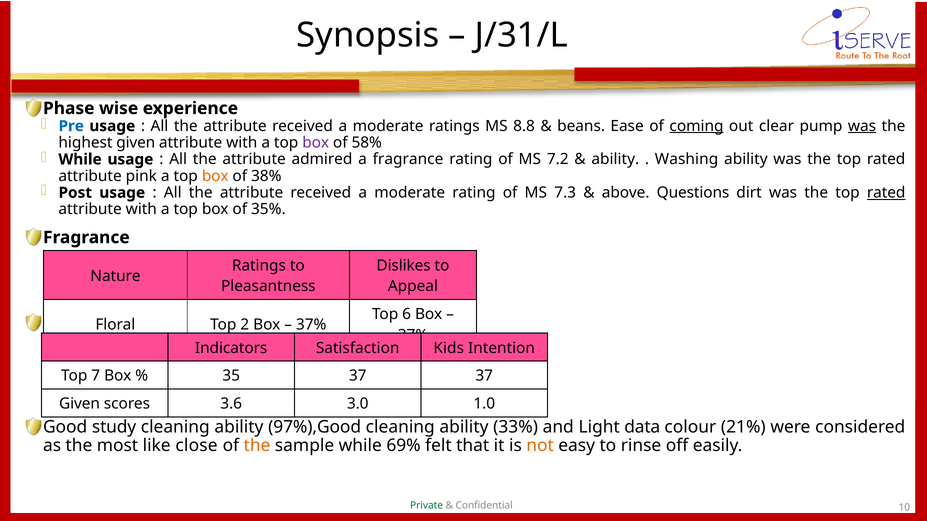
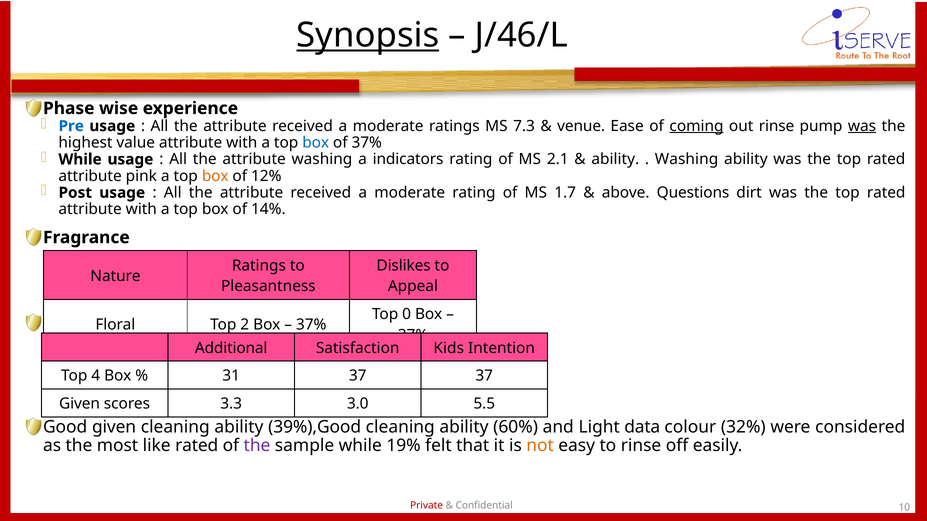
Synopsis underline: none -> present
J/31/L: J/31/L -> J/46/L
8.8: 8.8 -> 7.3
beans: beans -> venue
out clear: clear -> rinse
highest given: given -> value
box at (316, 143) colour: purple -> blue
of 58%: 58% -> 37%
attribute admired: admired -> washing
a fragrance: fragrance -> indicators
7.2: 7.2 -> 2.1
38%: 38% -> 12%
7.3: 7.3 -> 1.7
rated at (886, 193) underline: present -> none
35%: 35% -> 14%
6: 6 -> 0
Indicators: Indicators -> Additional
7: 7 -> 4
35: 35 -> 31
3.6: 3.6 -> 3.3
1.0: 1.0 -> 5.5
Good study: study -> given
97%),Good: 97%),Good -> 39%),Good
33%: 33% -> 60%
21%: 21% -> 32%
like close: close -> rated
the at (257, 446) colour: orange -> purple
69%: 69% -> 19%
Private colour: green -> red
